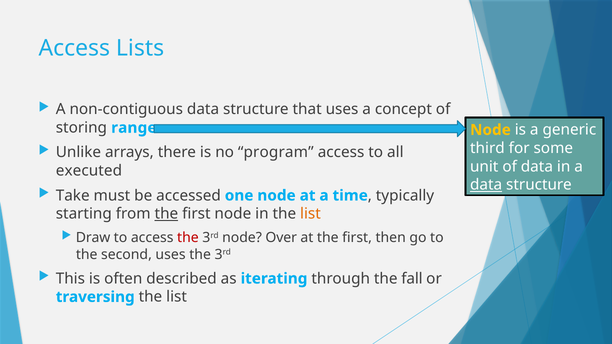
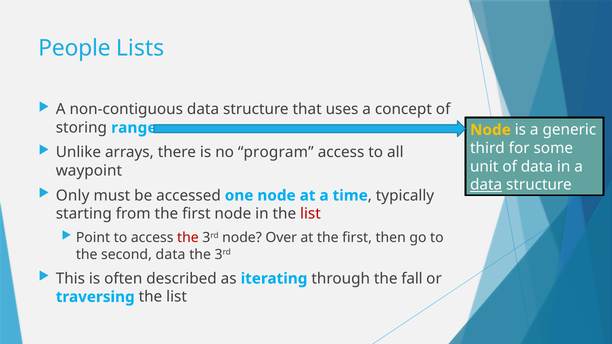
Access at (74, 48): Access -> People
executed: executed -> waypoint
Take: Take -> Only
the at (166, 214) underline: present -> none
list at (310, 214) colour: orange -> red
Draw: Draw -> Point
second uses: uses -> data
